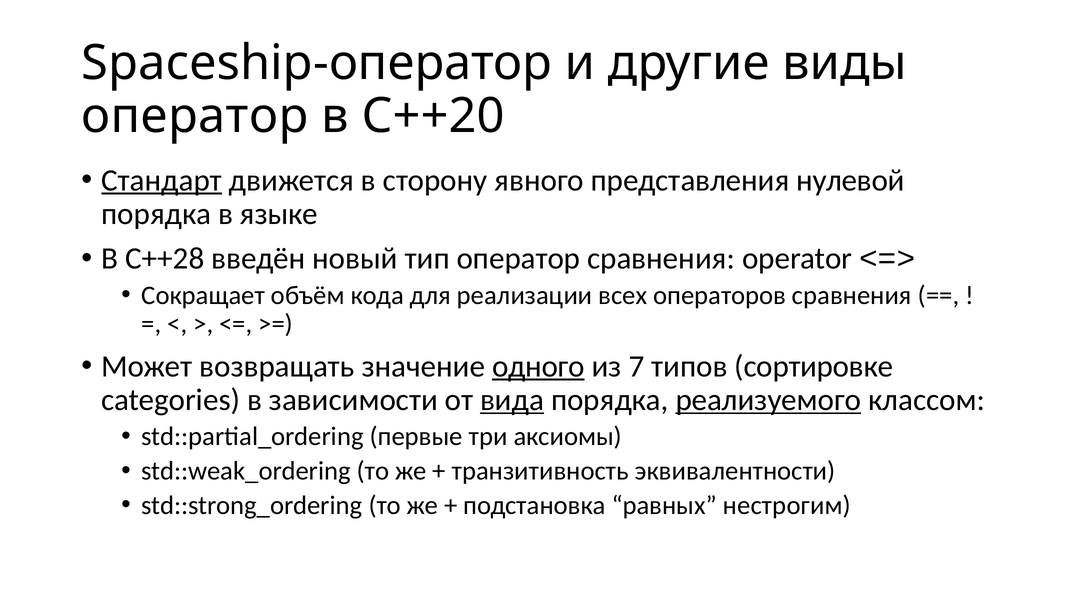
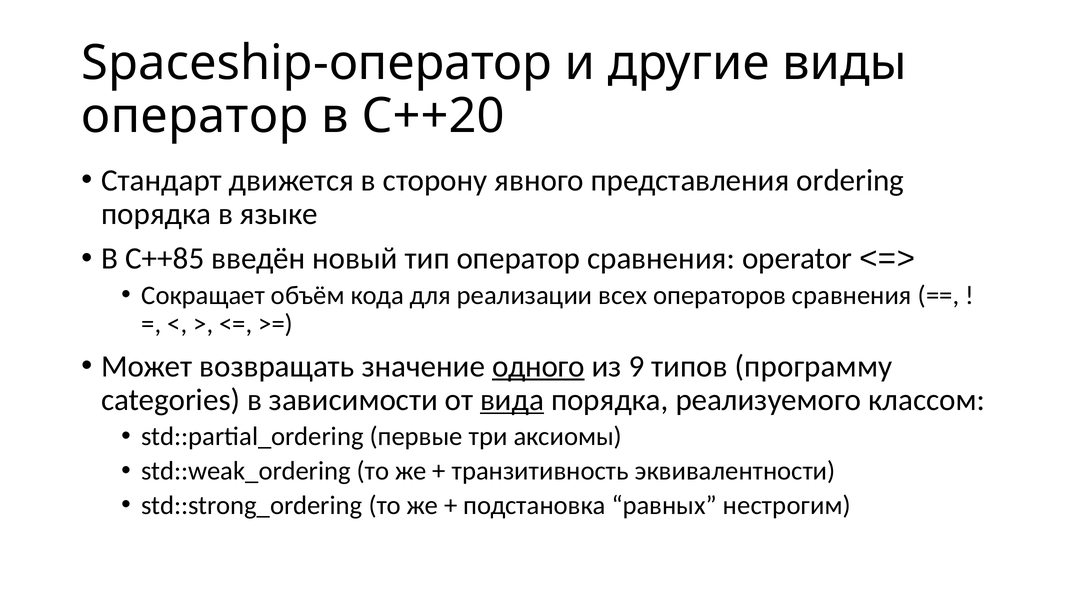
Стандарт underline: present -> none
нулевой: нулевой -> ordering
C++28: C++28 -> C++85
7: 7 -> 9
сортировке: сортировке -> программу
реализуемого underline: present -> none
